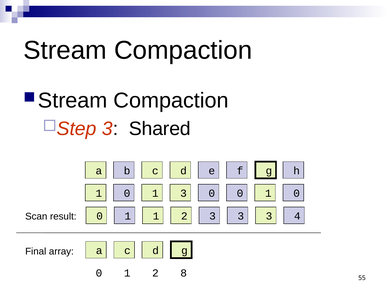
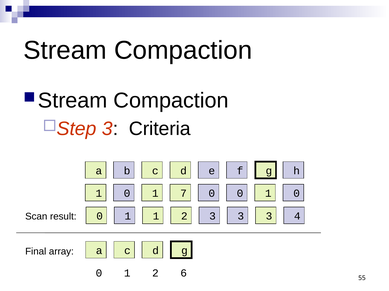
Shared: Shared -> Criteria
3 at (184, 194): 3 -> 7
8: 8 -> 6
